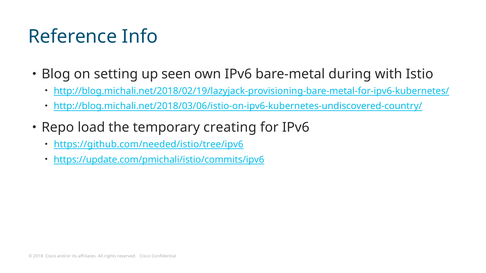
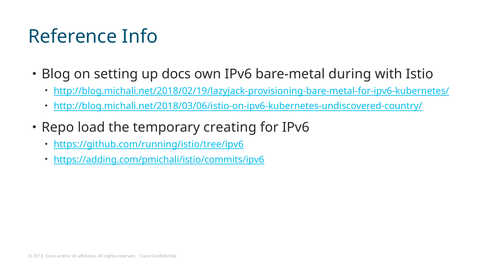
seen: seen -> docs
https://github.com/needed/istio/tree/ipv6: https://github.com/needed/istio/tree/ipv6 -> https://github.com/running/istio/tree/ipv6
https://update.com/pmichali/istio/commits/ipv6: https://update.com/pmichali/istio/commits/ipv6 -> https://adding.com/pmichali/istio/commits/ipv6
